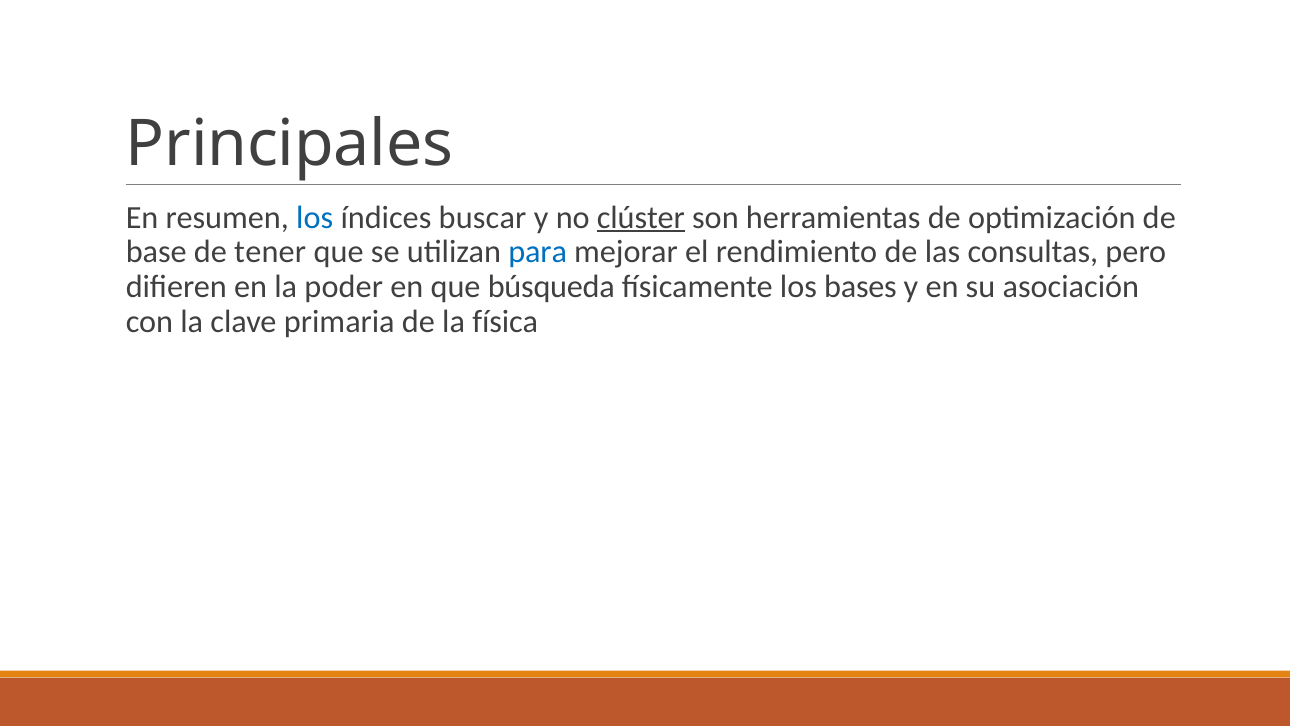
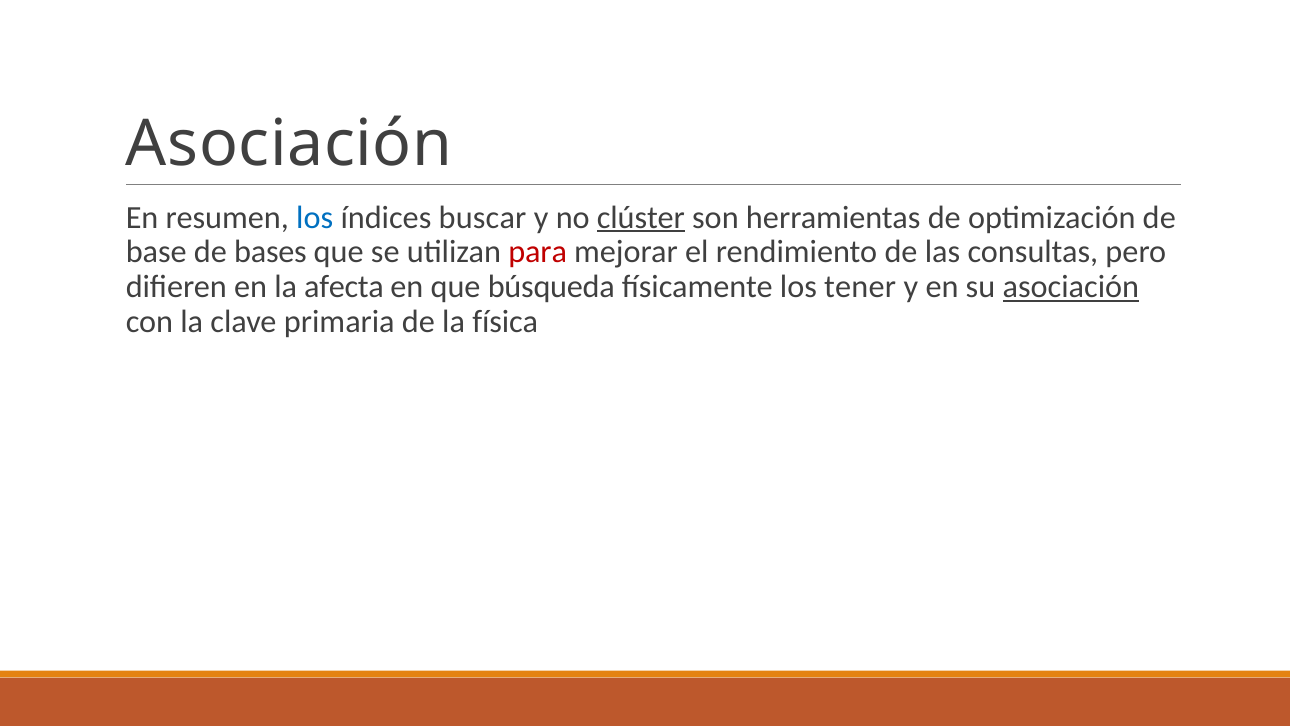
Principales at (289, 145): Principales -> Asociación
tener: tener -> bases
para colour: blue -> red
poder: poder -> afecta
bases: bases -> tener
asociación at (1071, 287) underline: none -> present
